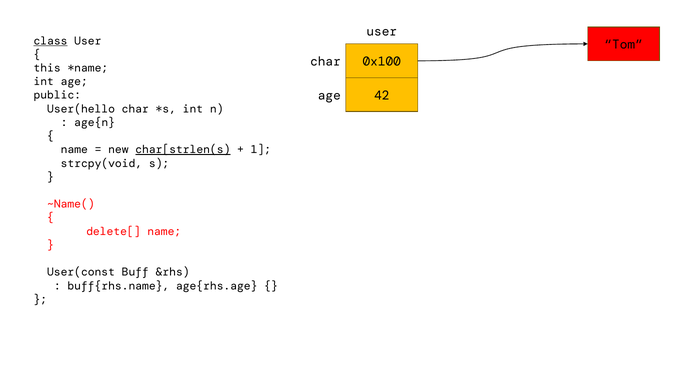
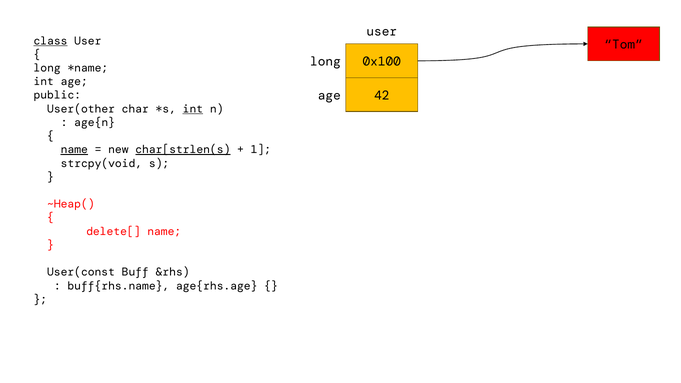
char at (325, 62): char -> long
this at (47, 68): this -> long
User(hello: User(hello -> User(other
int at (193, 109) underline: none -> present
name at (74, 150) underline: none -> present
~Name(: ~Name( -> ~Heap(
